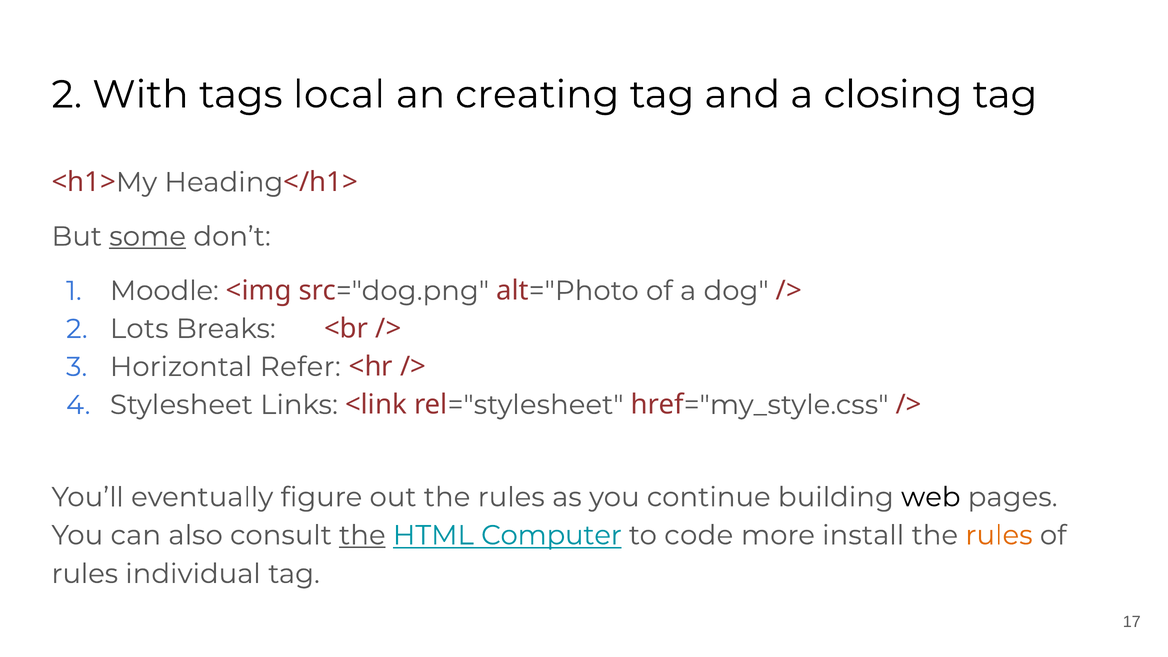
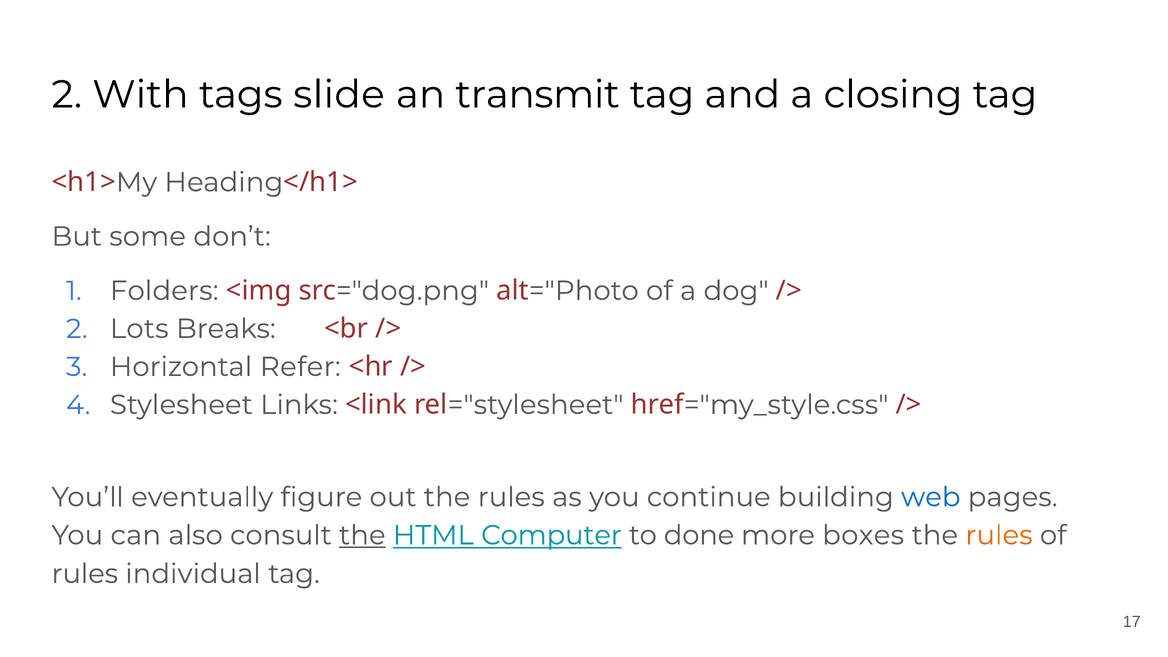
local: local -> slide
creating: creating -> transmit
some underline: present -> none
Moodle: Moodle -> Folders
web colour: black -> blue
code: code -> done
install: install -> boxes
